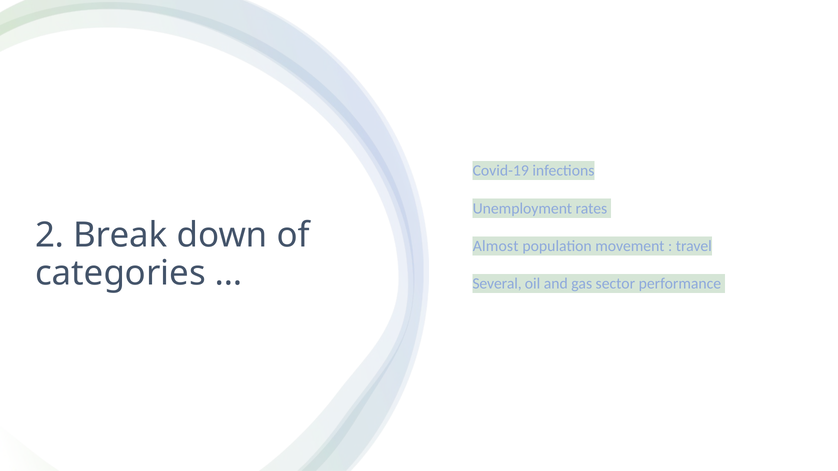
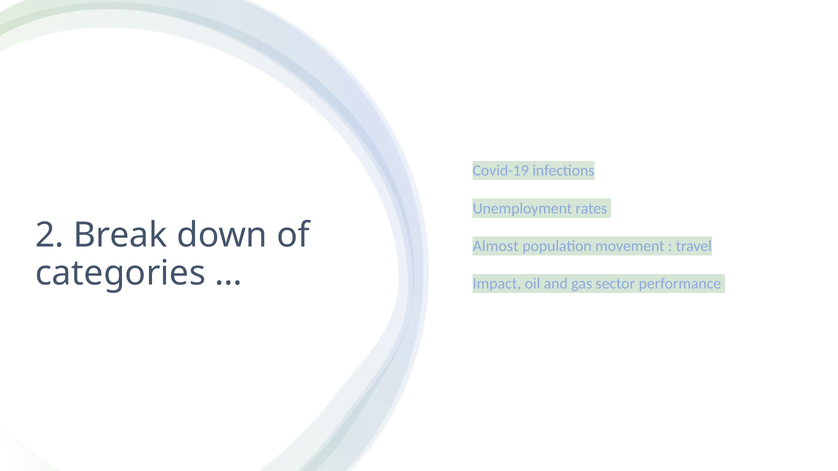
Several: Several -> Impact
